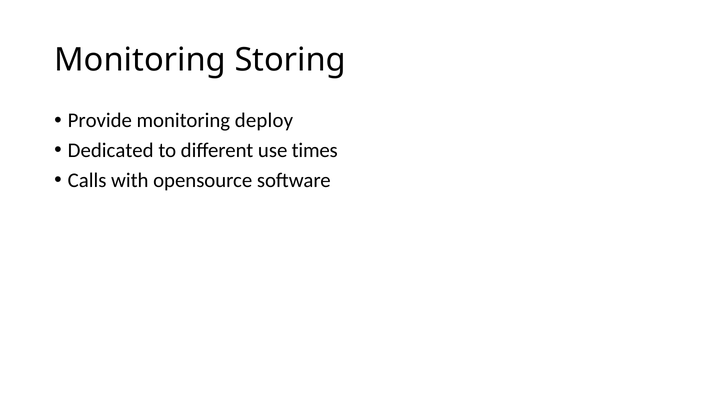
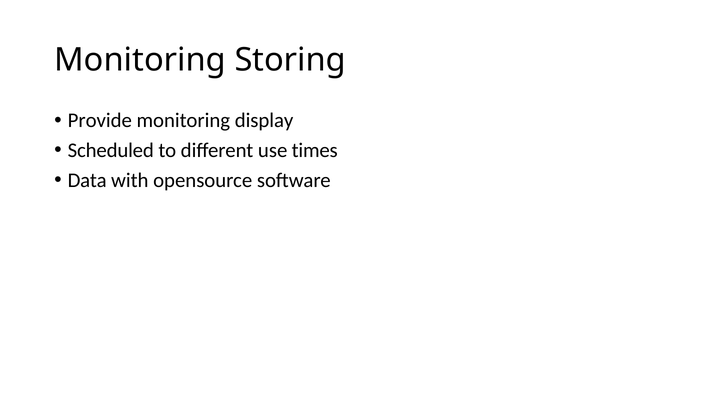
deploy: deploy -> display
Dedicated: Dedicated -> Scheduled
Calls: Calls -> Data
